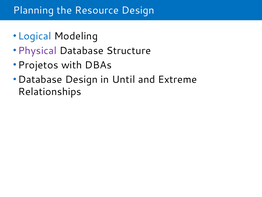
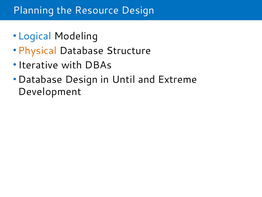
Physical colour: purple -> orange
Projetos: Projetos -> Iterative
Relationships: Relationships -> Development
